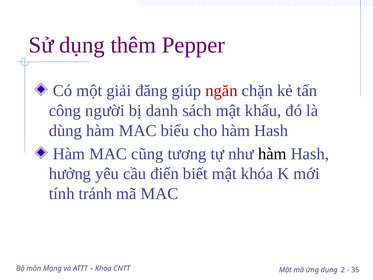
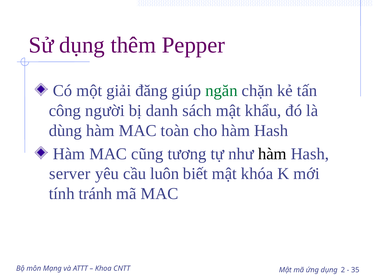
ngăn colour: red -> green
biểu: biểu -> toàn
hưởng: hưởng -> server
điển: điển -> luôn
